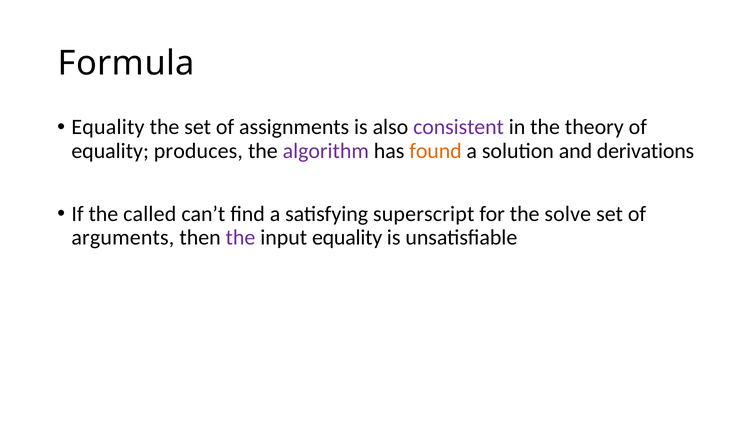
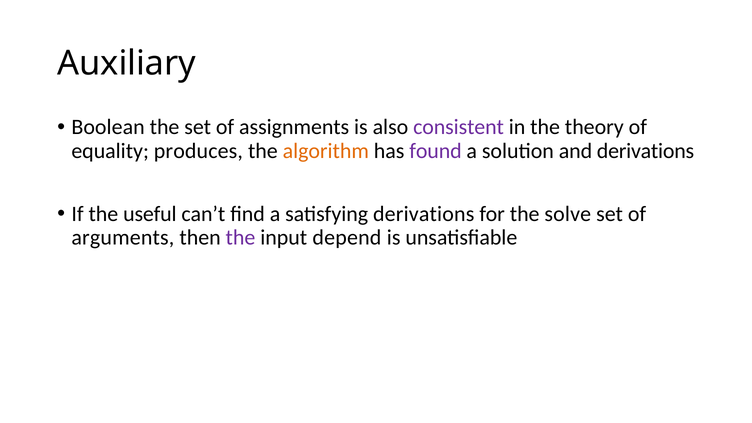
Formula: Formula -> Auxiliary
Equality at (108, 127): Equality -> Boolean
algorithm colour: purple -> orange
found colour: orange -> purple
called: called -> useful
satisfying superscript: superscript -> derivations
input equality: equality -> depend
